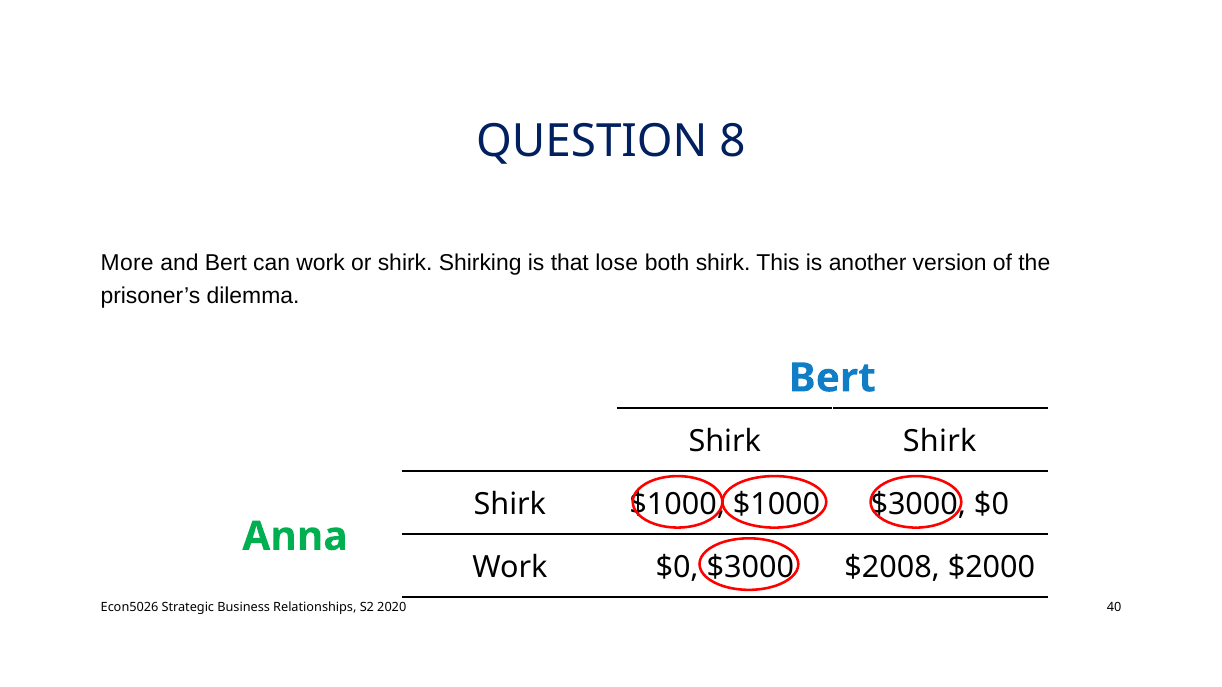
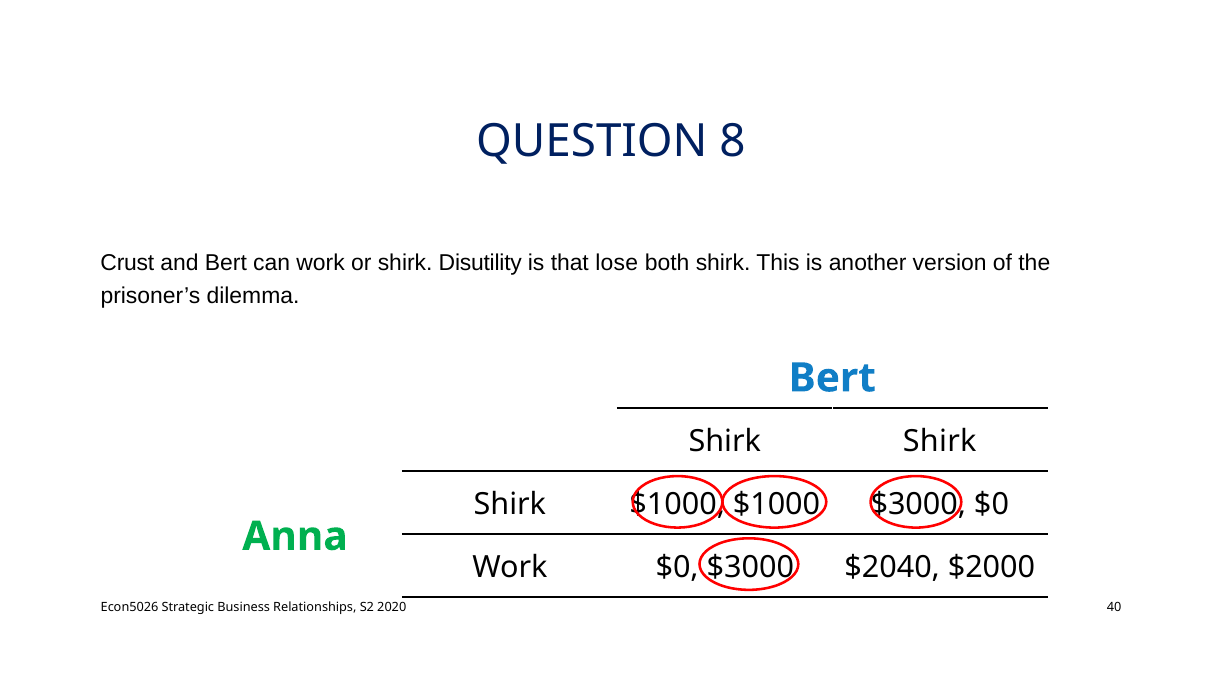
More: More -> Crust
Shirking: Shirking -> Disutility
$2008: $2008 -> $2040
